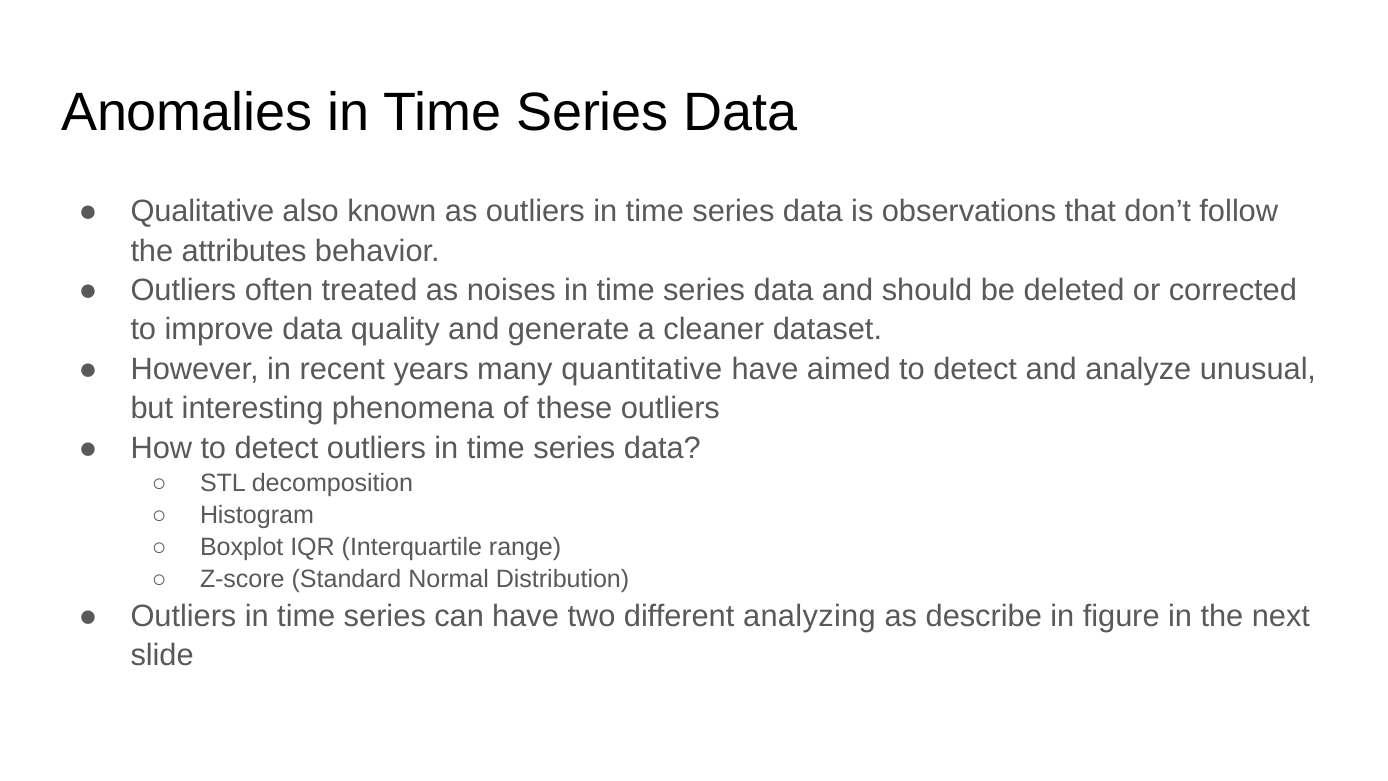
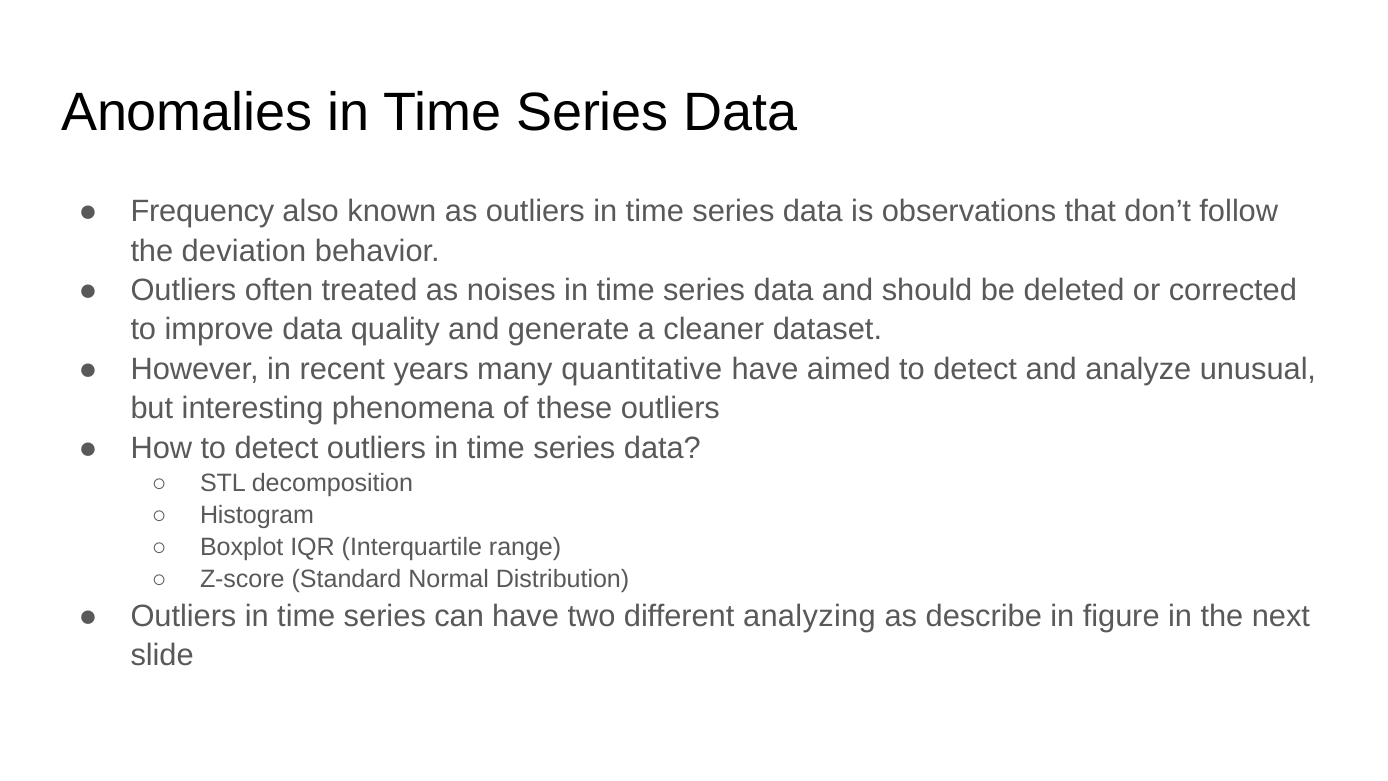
Qualitative: Qualitative -> Frequency
attributes: attributes -> deviation
